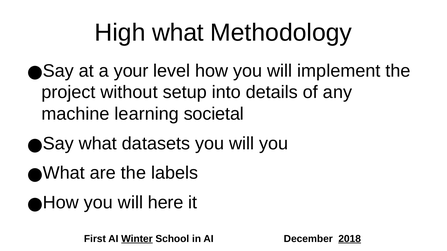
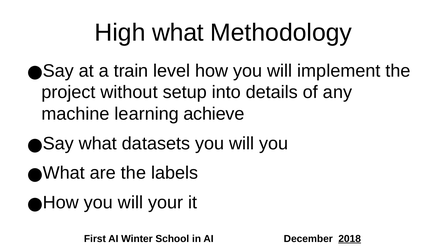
your: your -> train
societal: societal -> achieve
here: here -> your
Winter underline: present -> none
